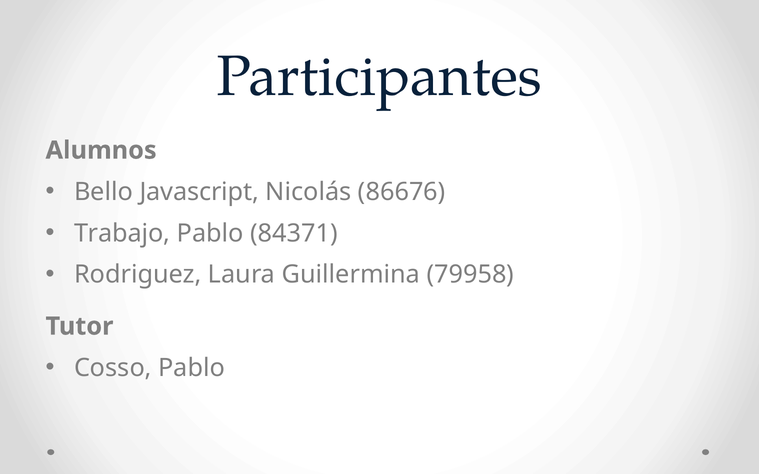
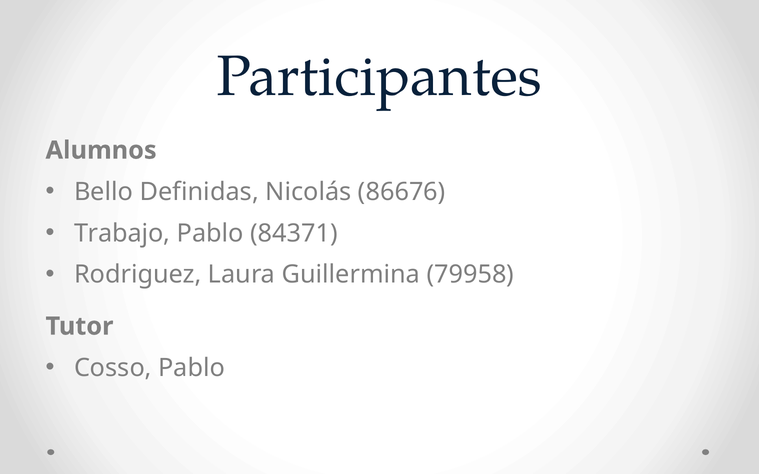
Javascript: Javascript -> Definidas
